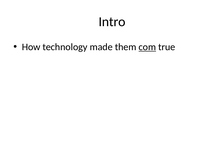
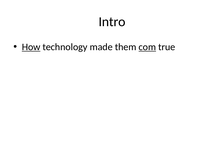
How underline: none -> present
